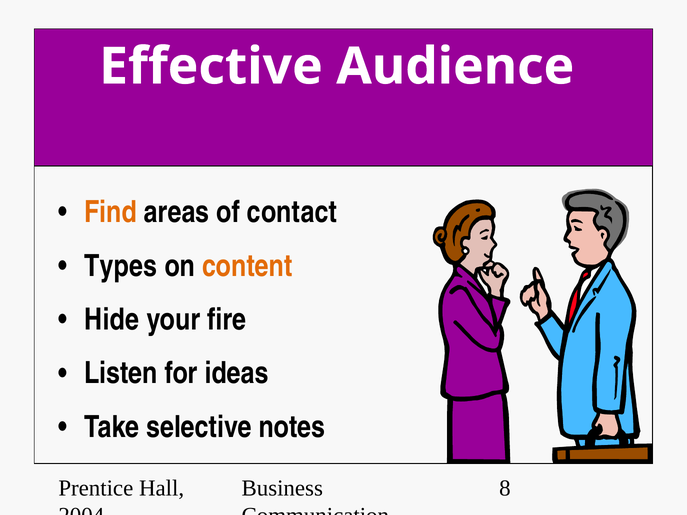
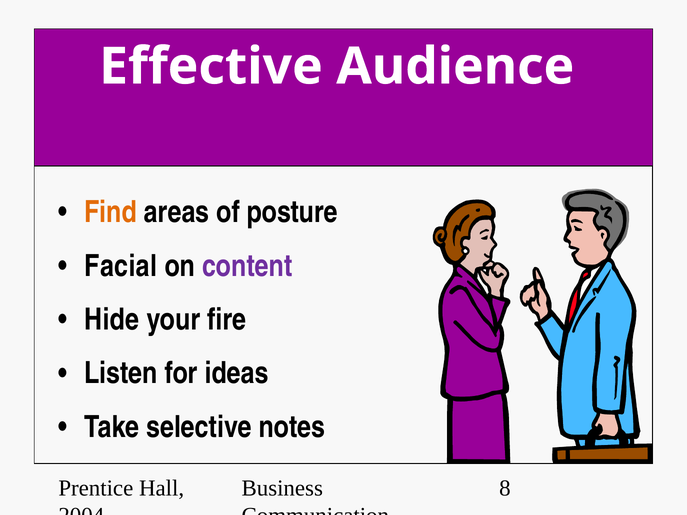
contact: contact -> posture
Types: Types -> Facial
content colour: orange -> purple
